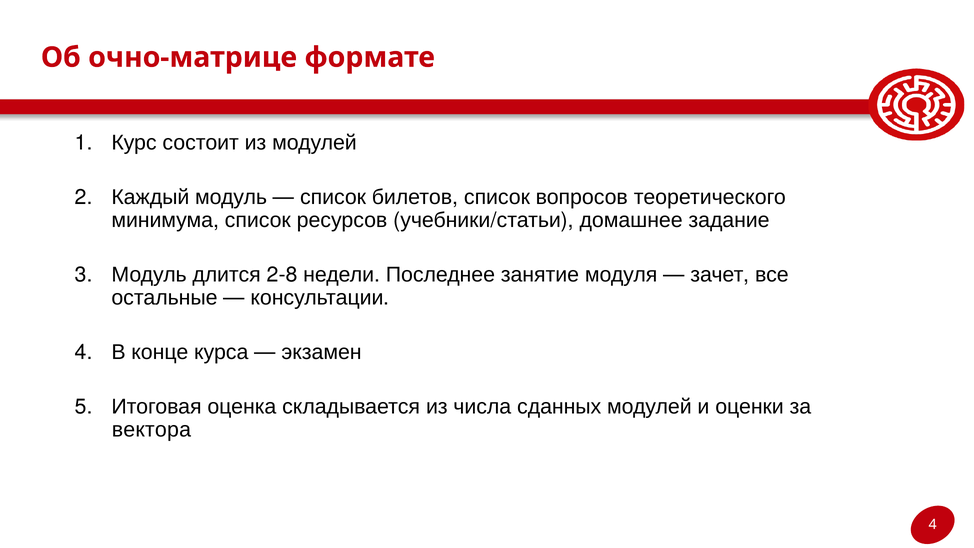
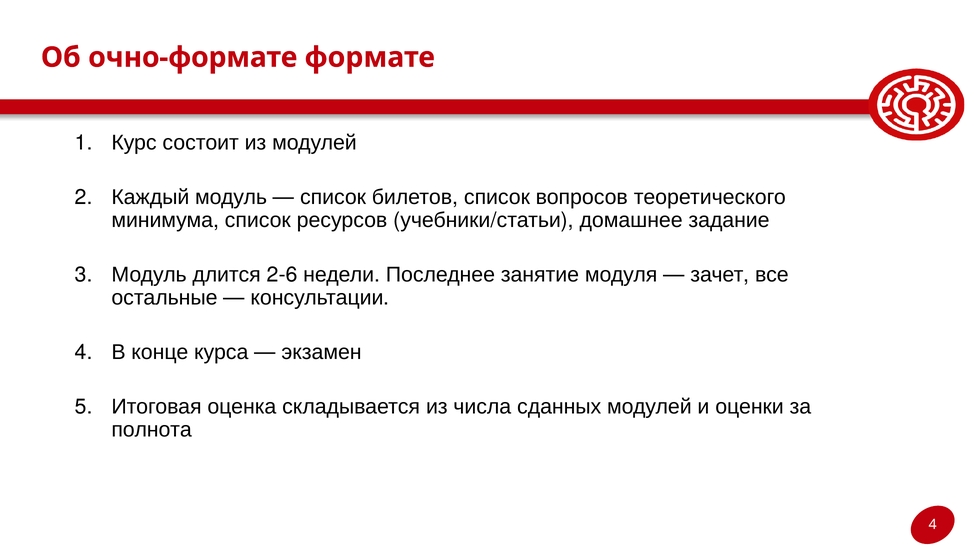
очно-матрице: очно-матрице -> очно-формате
2-8: 2-8 -> 2-6
вектора: вектора -> полнота
